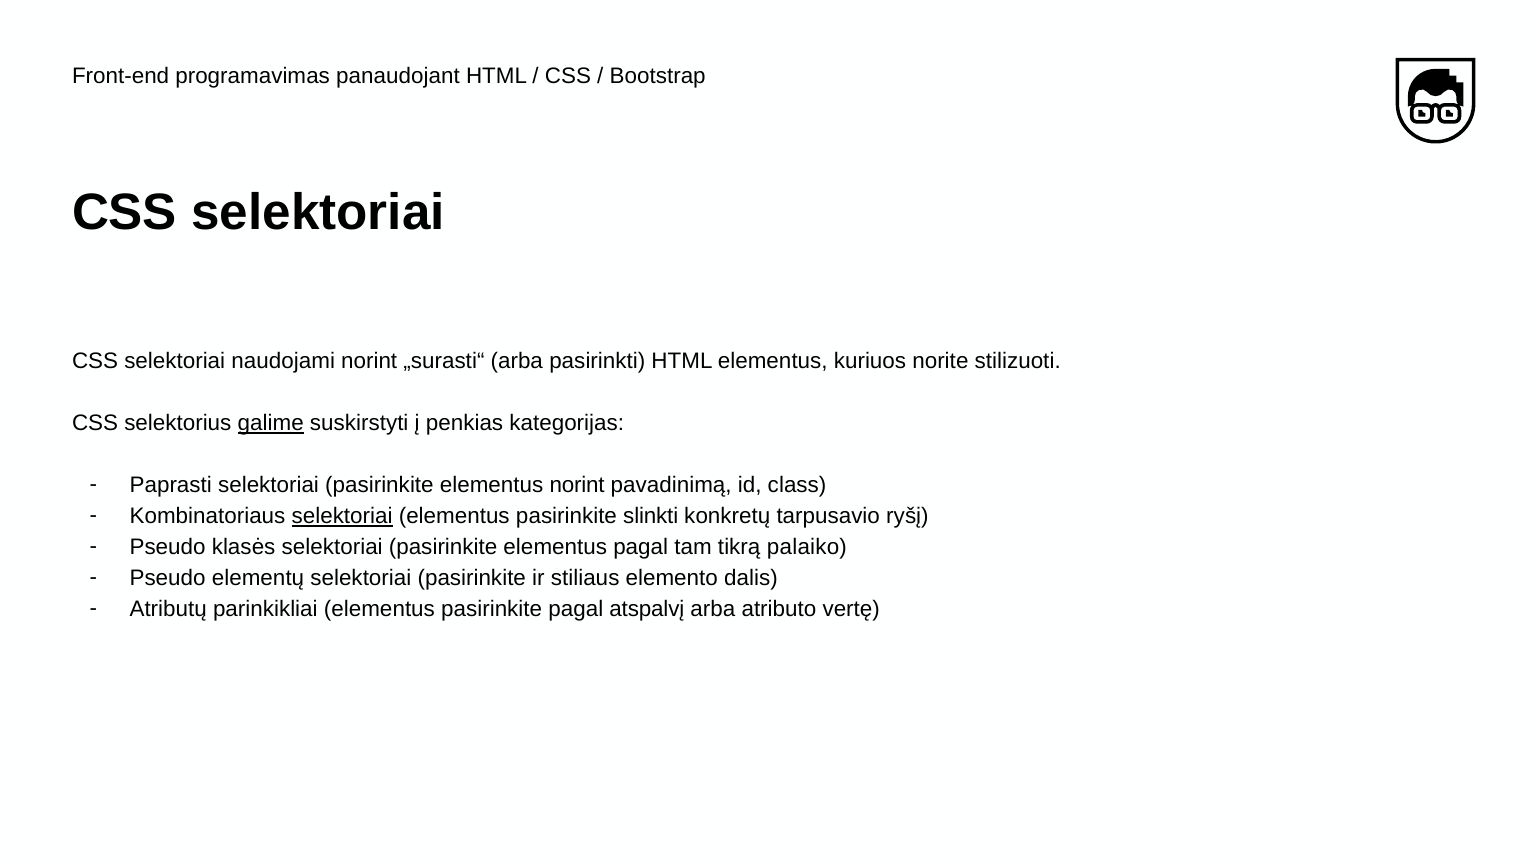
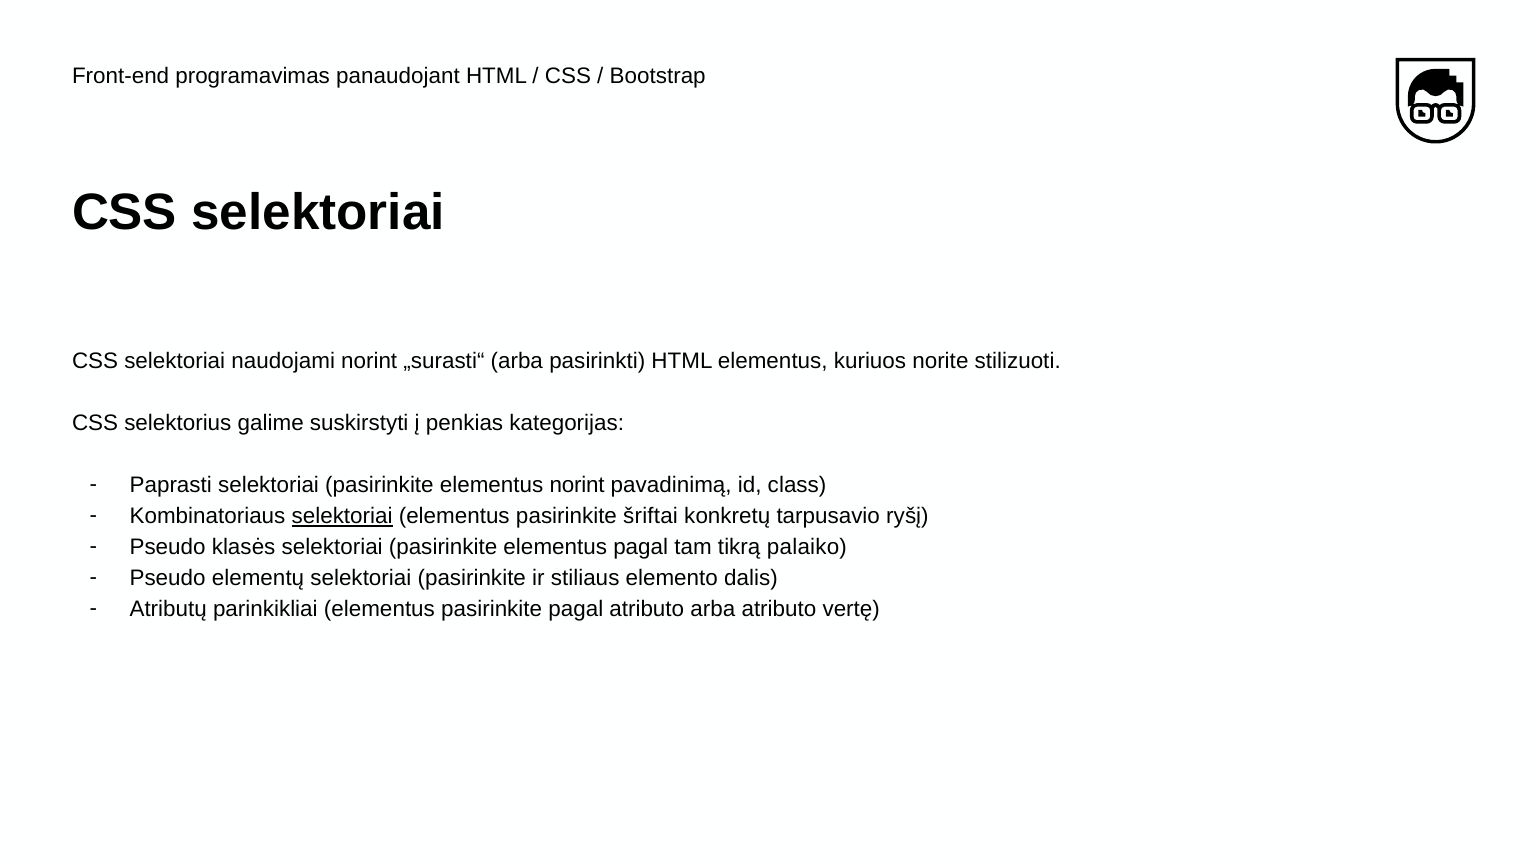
galime underline: present -> none
slinkti: slinkti -> šriftai
pagal atspalvį: atspalvį -> atributo
